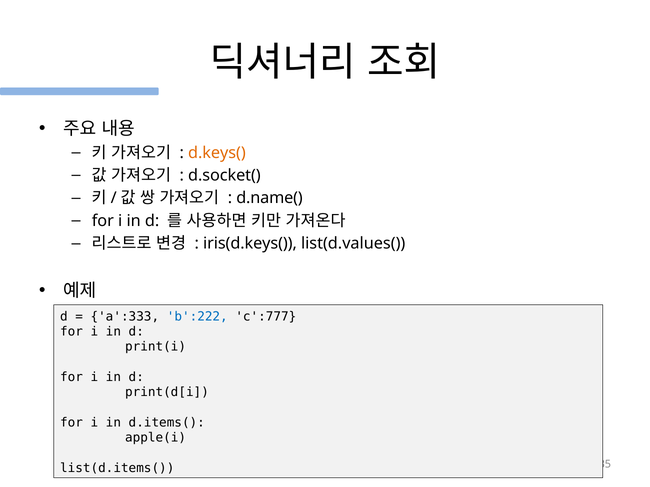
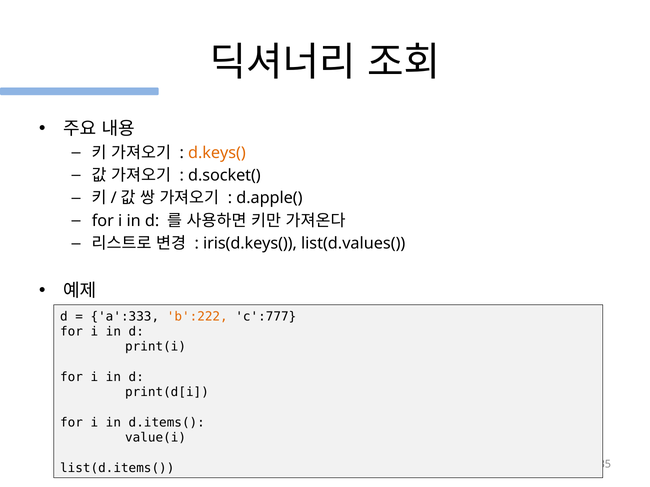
d.name(: d.name( -> d.apple(
b':222 colour: blue -> orange
apple(i: apple(i -> value(i
